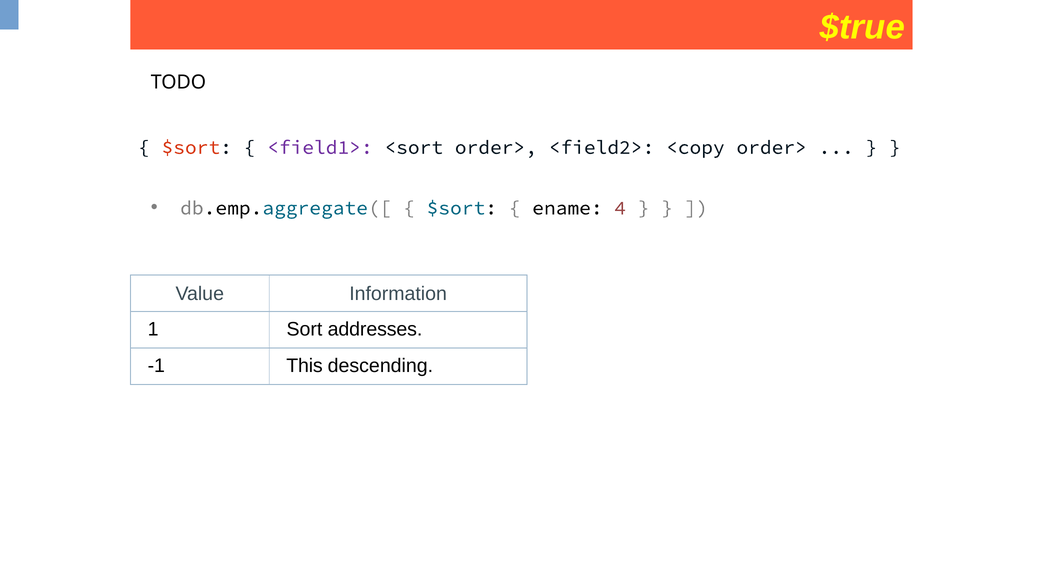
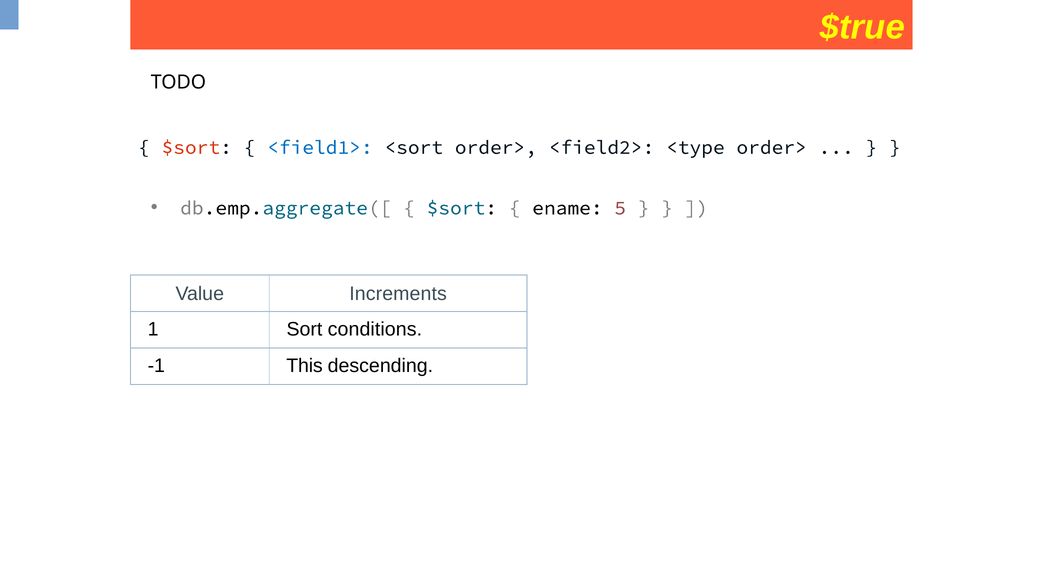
<field1> colour: purple -> blue
<copy: <copy -> <type
4: 4 -> 5
Information: Information -> Increments
addresses: addresses -> conditions
